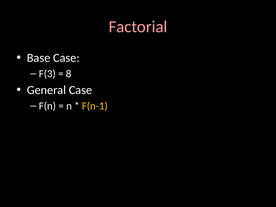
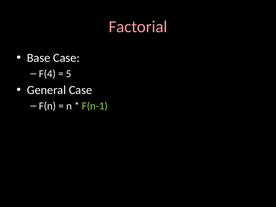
F(3: F(3 -> F(4
8: 8 -> 5
F(n-1 colour: yellow -> light green
